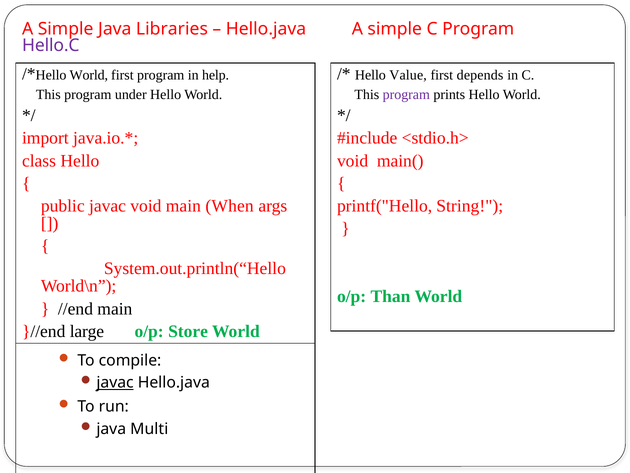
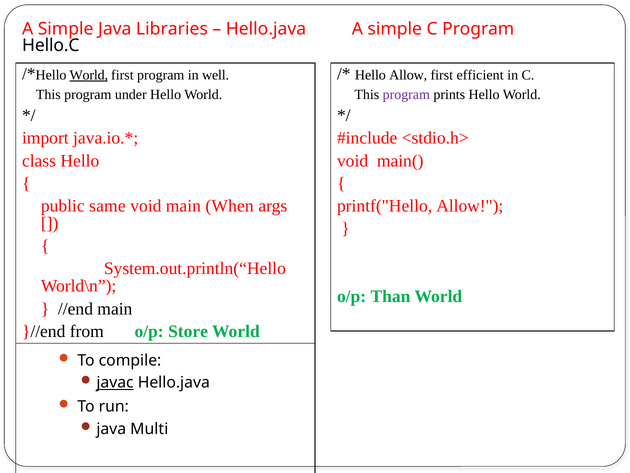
Hello.C colour: purple -> black
World at (89, 75) underline: none -> present
help: help -> well
Hello Value: Value -> Allow
depends: depends -> efficient
public javac: javac -> same
printf("Hello String: String -> Allow
large: large -> from
